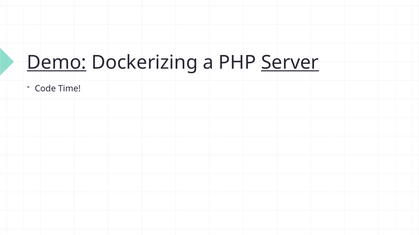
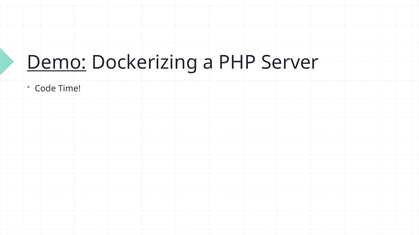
Server underline: present -> none
